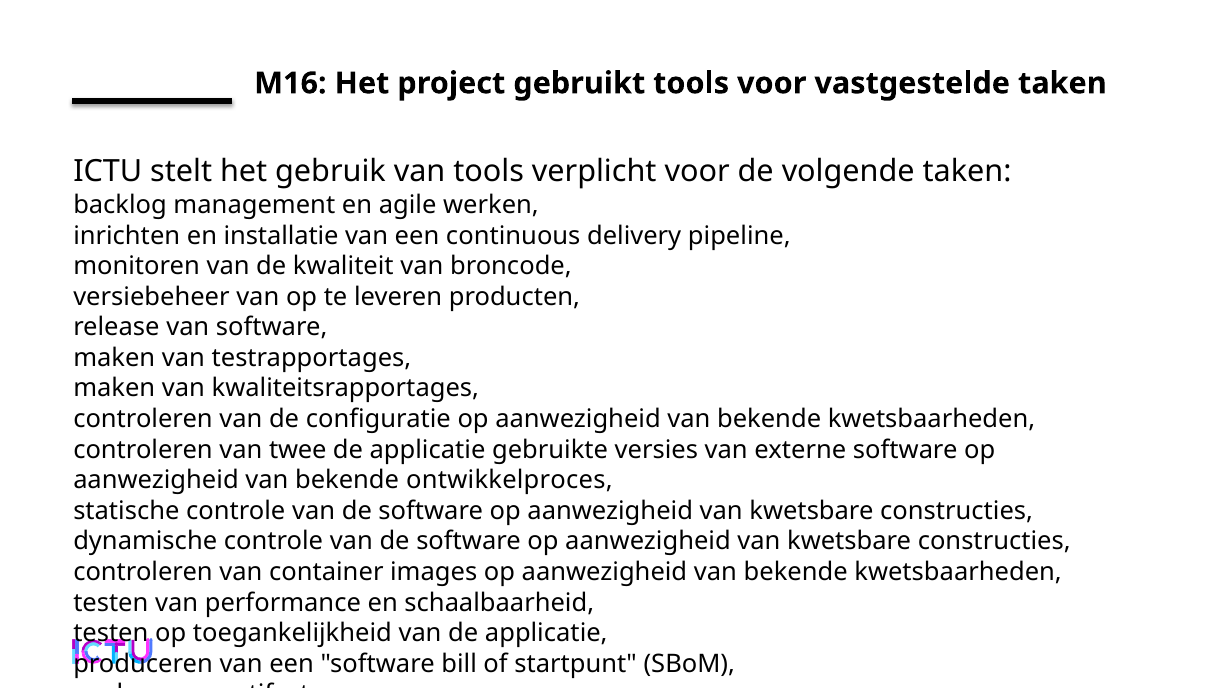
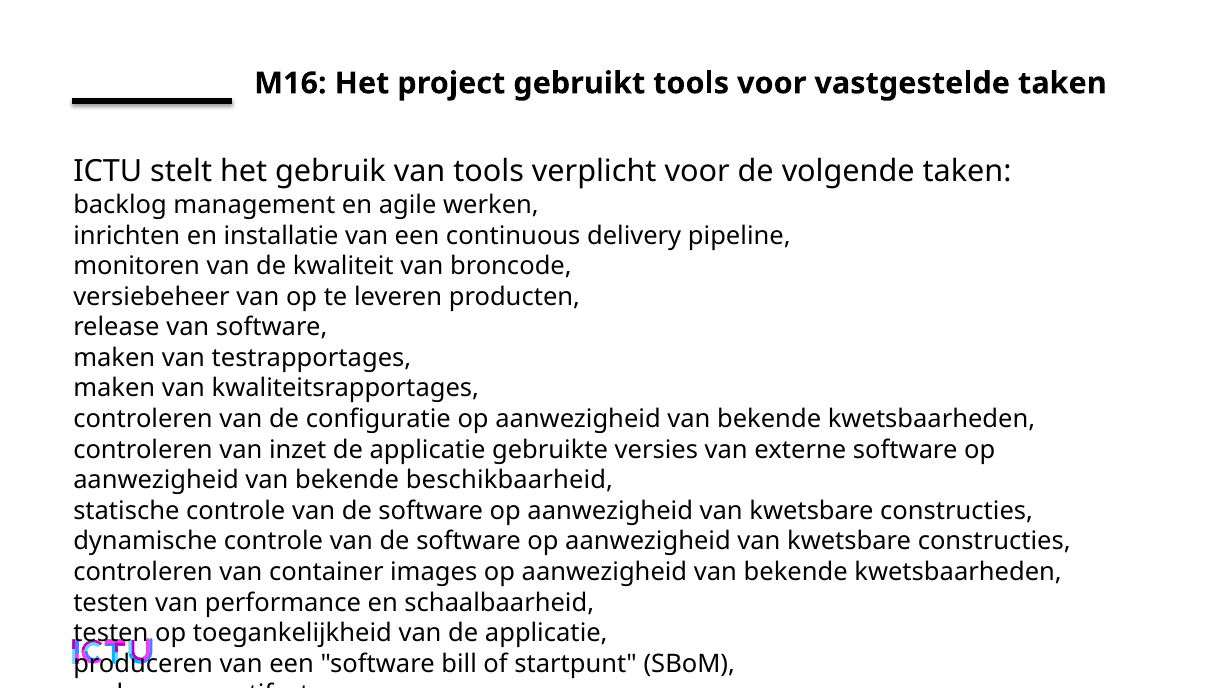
twee: twee -> inzet
ontwikkelproces: ontwikkelproces -> beschikbaarheid
